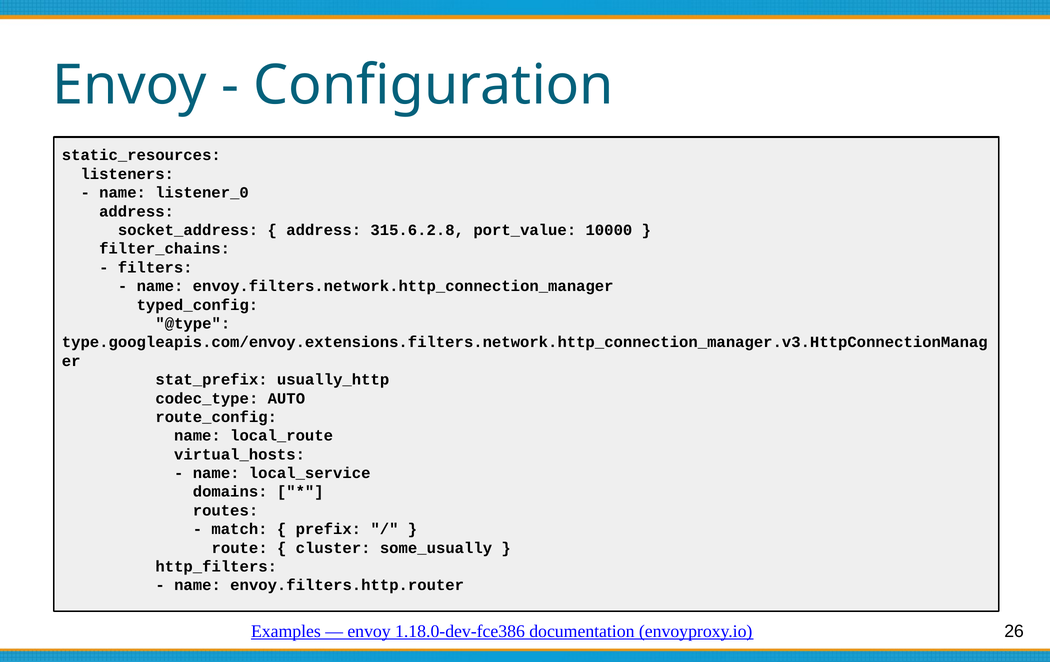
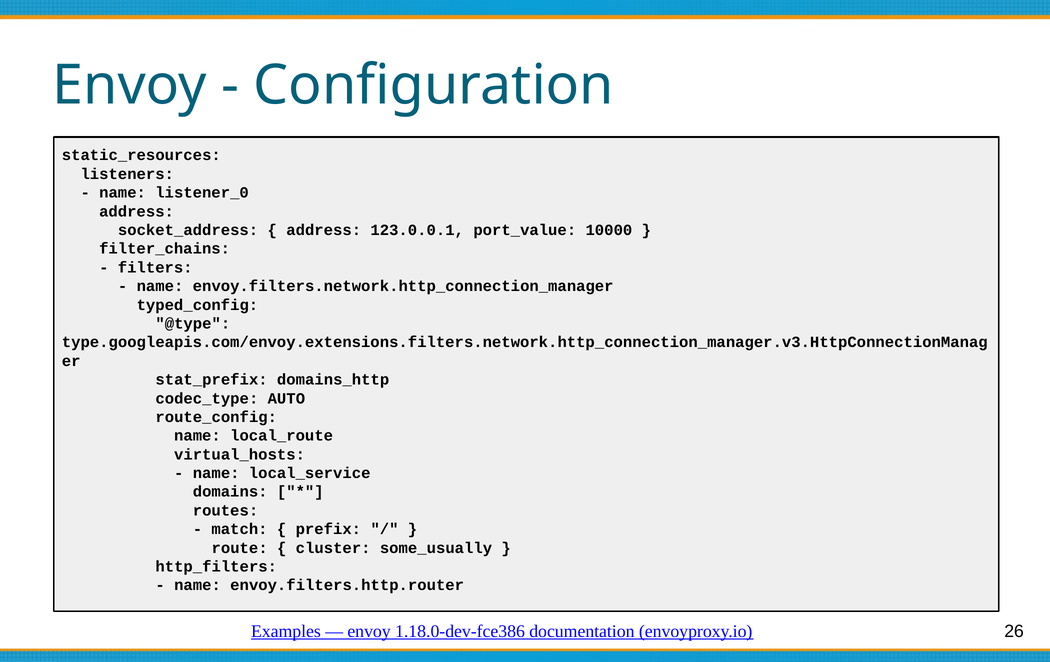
315.6.2.8: 315.6.2.8 -> 123.0.0.1
usually_http: usually_http -> domains_http
